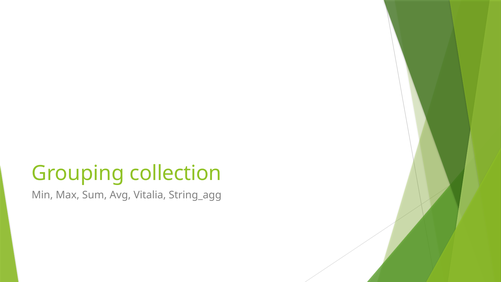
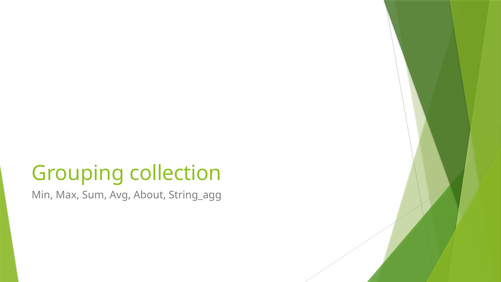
Vitalia: Vitalia -> About
